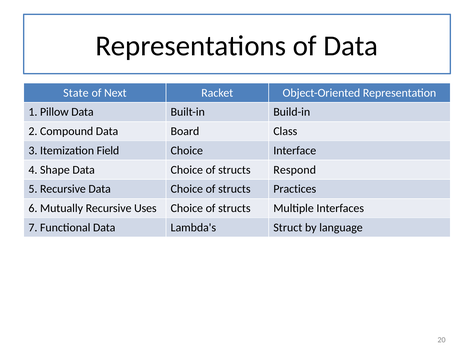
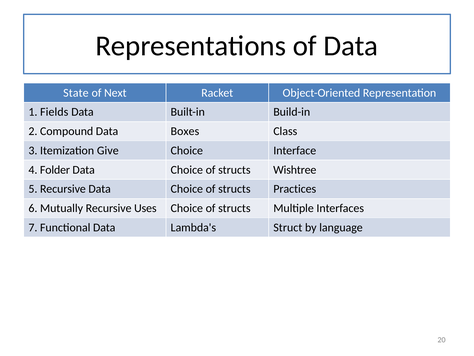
Pillow: Pillow -> Fields
Board: Board -> Boxes
Field: Field -> Give
Shape: Shape -> Folder
Respond: Respond -> Wishtree
